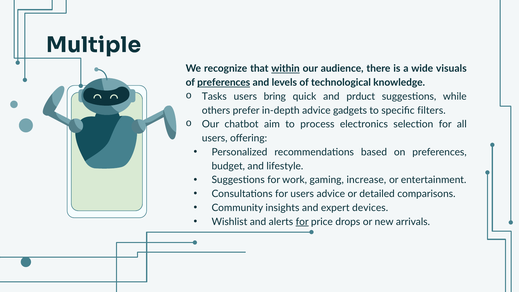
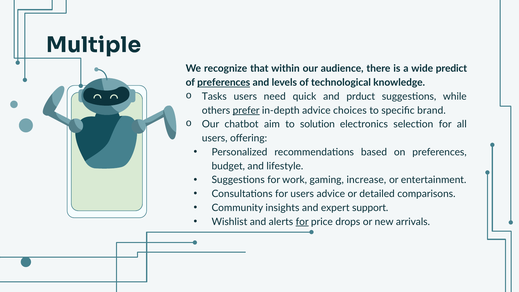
within underline: present -> none
visuals: visuals -> predict
bring: bring -> need
prefer underline: none -> present
gadgets: gadgets -> choices
filters: filters -> brand
process: process -> solution
devices: devices -> support
